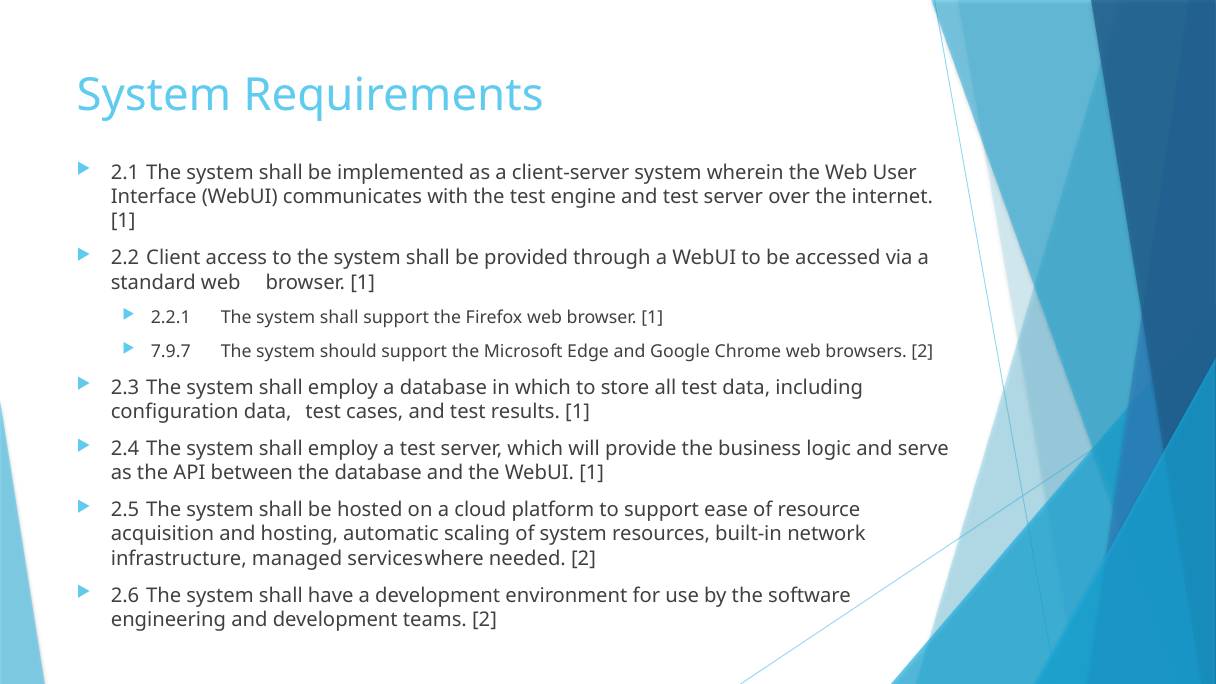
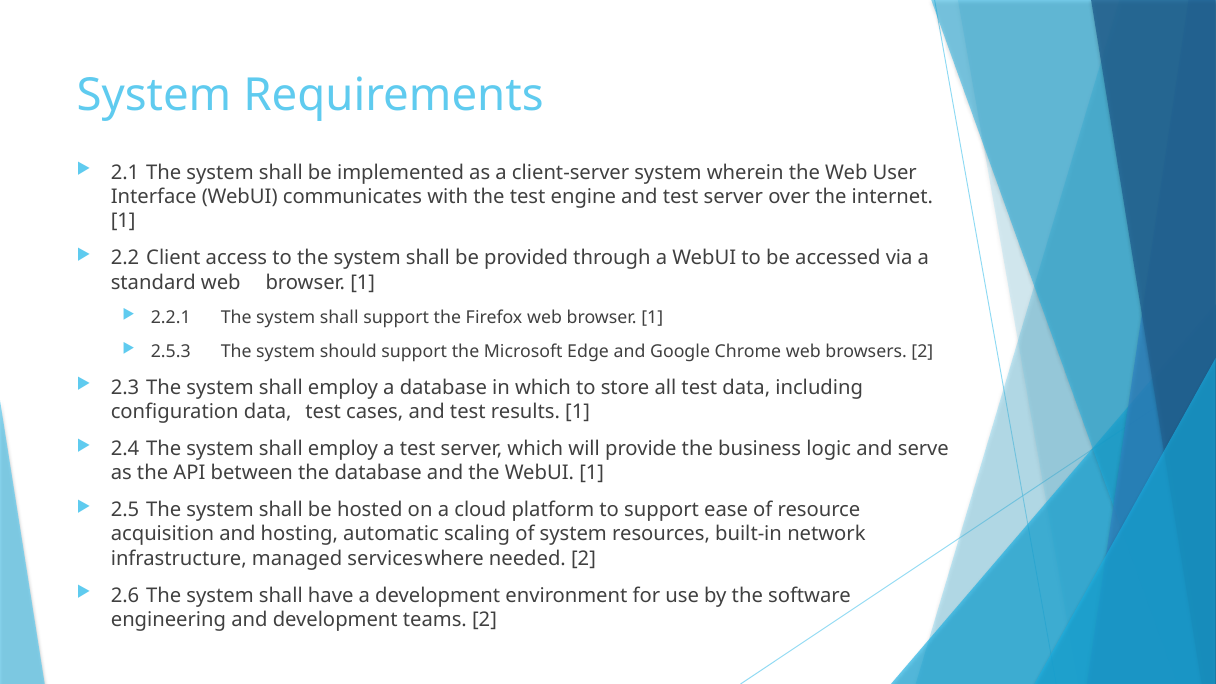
7.9.7: 7.9.7 -> 2.5.3
